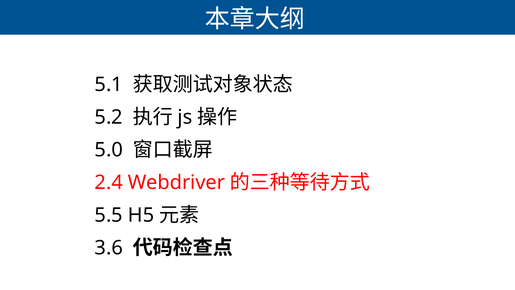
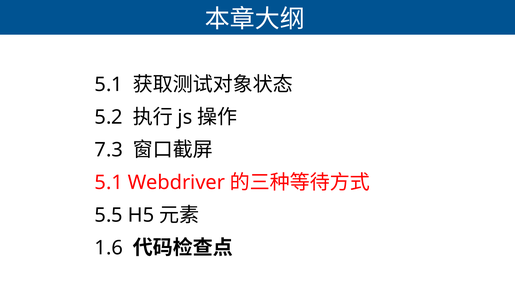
5.0: 5.0 -> 7.3
2.4 at (109, 182): 2.4 -> 5.1
3.6: 3.6 -> 1.6
